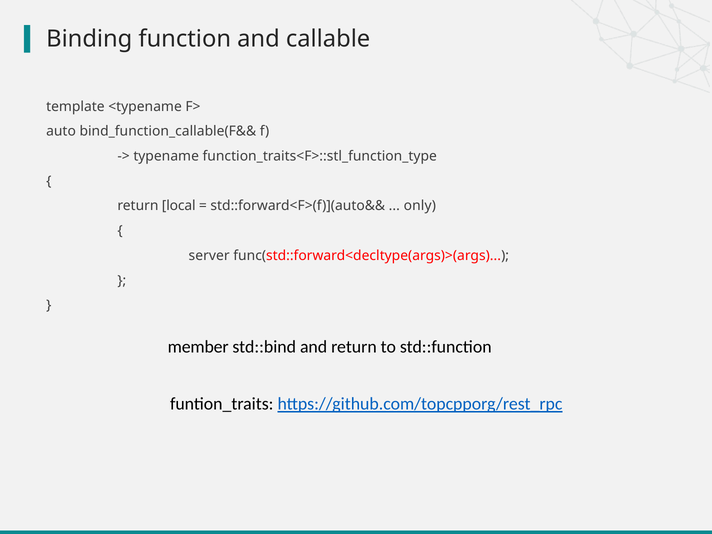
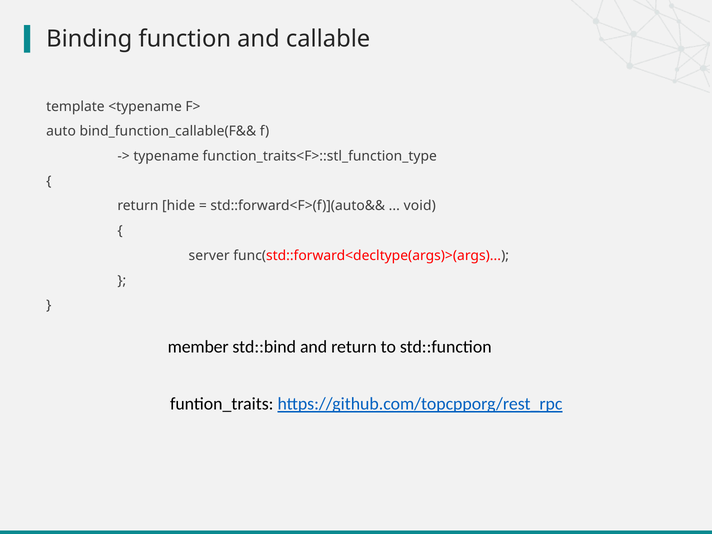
local: local -> hide
only: only -> void
